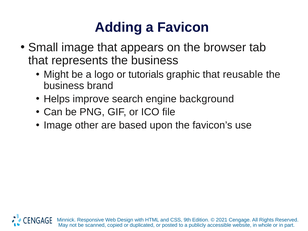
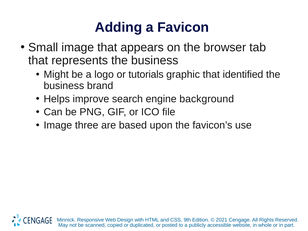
reusable: reusable -> identified
other: other -> three
